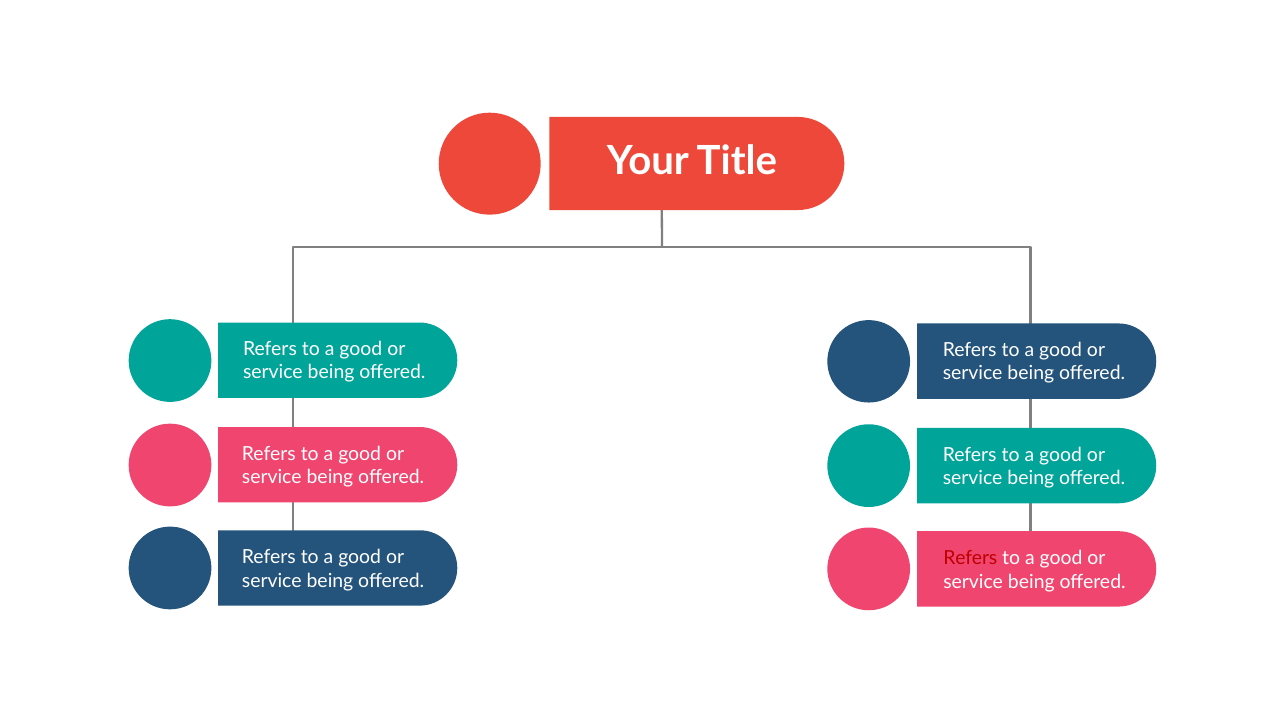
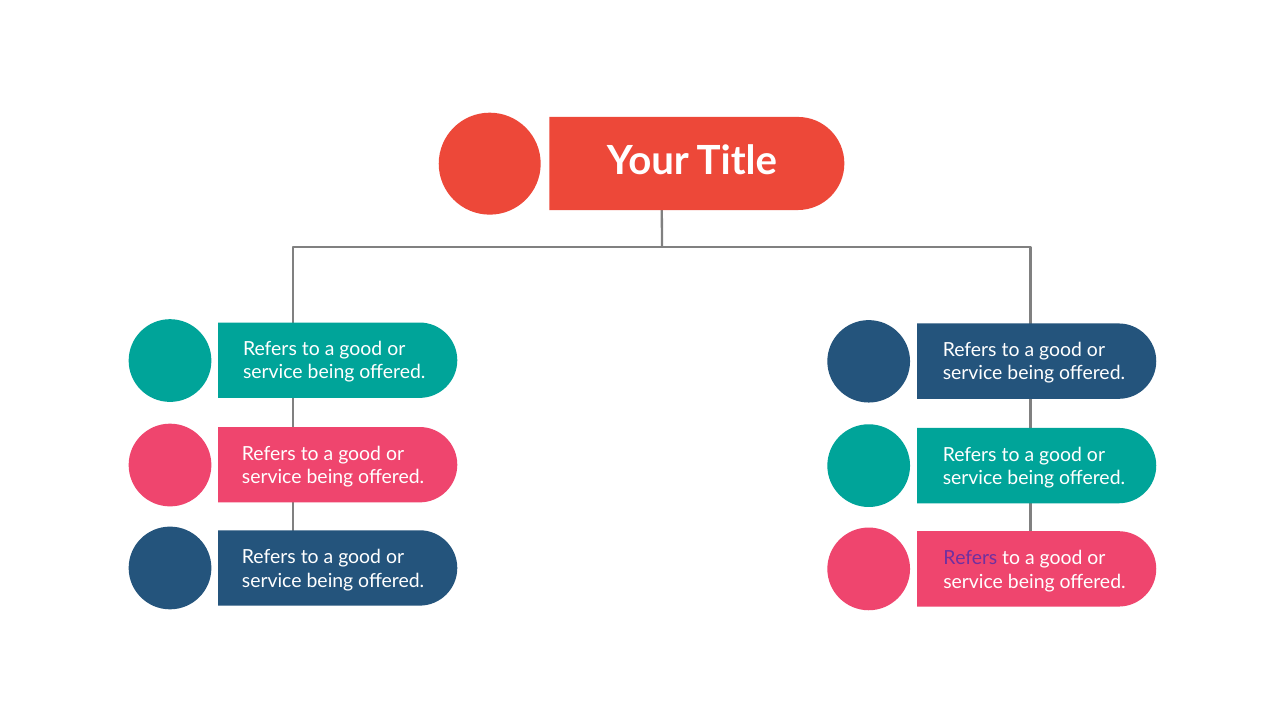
Refers at (970, 558) colour: red -> purple
